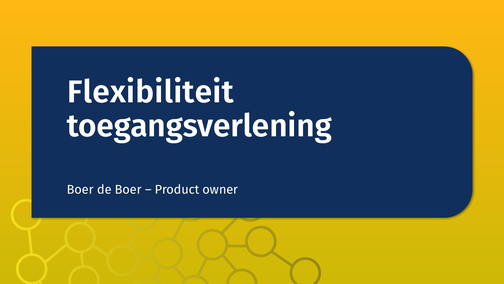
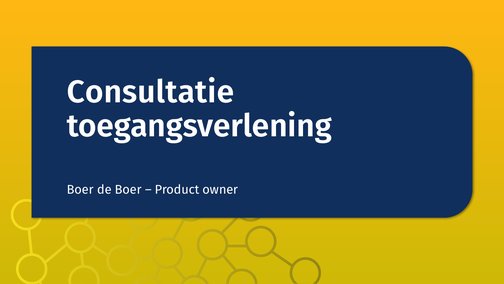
Flexibiliteit: Flexibiliteit -> Consultatie
